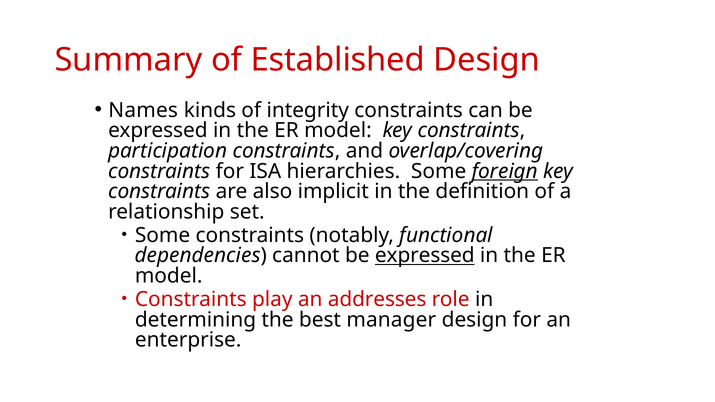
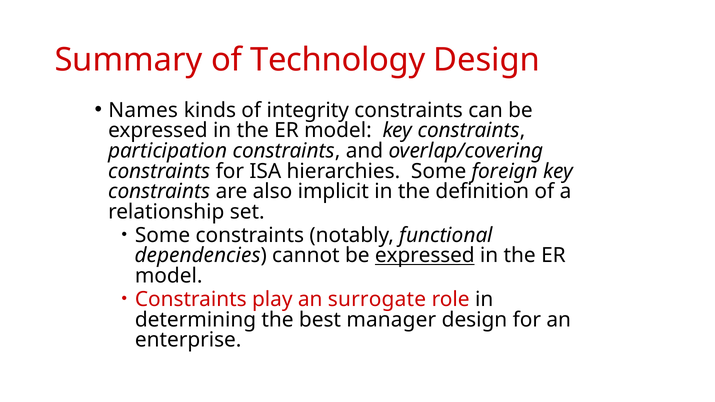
Established: Established -> Technology
foreign underline: present -> none
addresses: addresses -> surrogate
